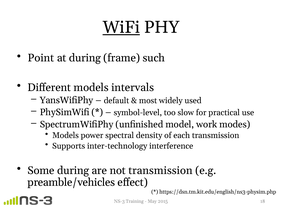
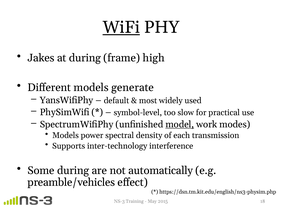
Point: Point -> Jakes
such: such -> high
intervals: intervals -> generate
model underline: none -> present
not transmission: transmission -> automatically
